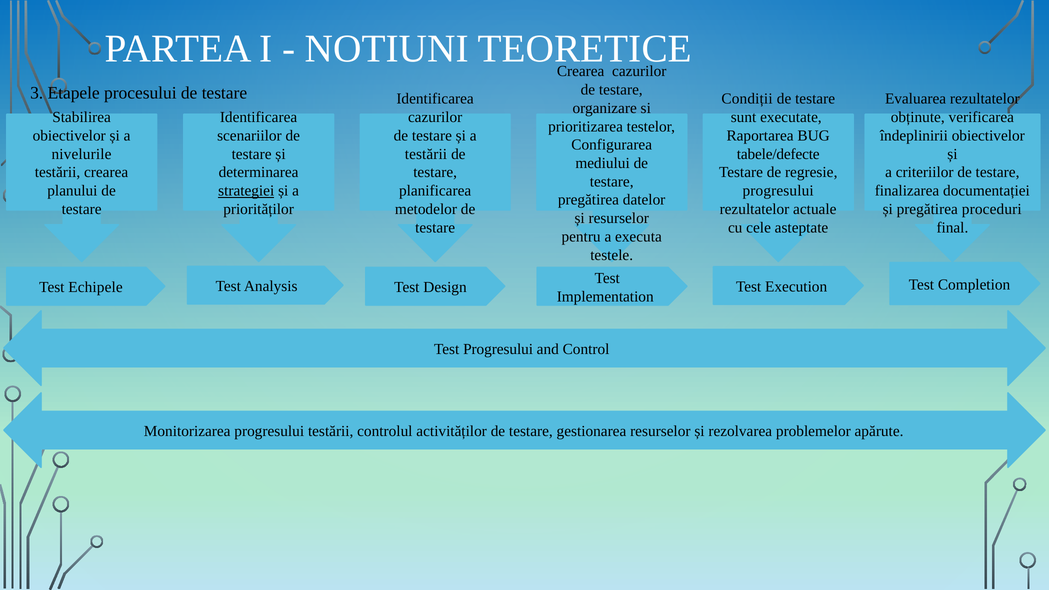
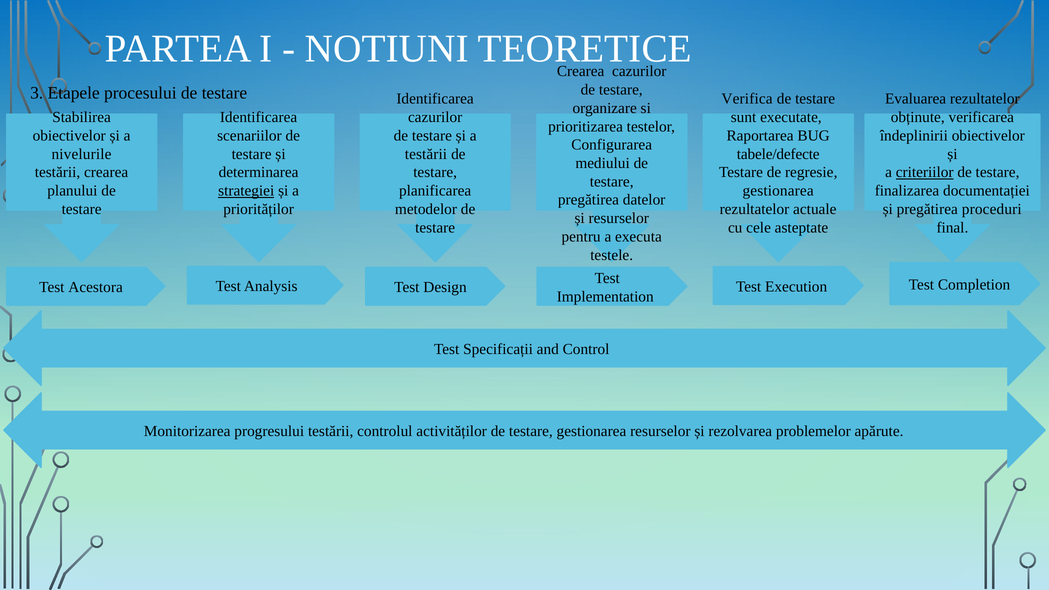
Condiții: Condiții -> Verifica
criteriilor underline: none -> present
progresului at (778, 191): progresului -> gestionarea
Echipele: Echipele -> Acestora
Test Progresului: Progresului -> Specificații
